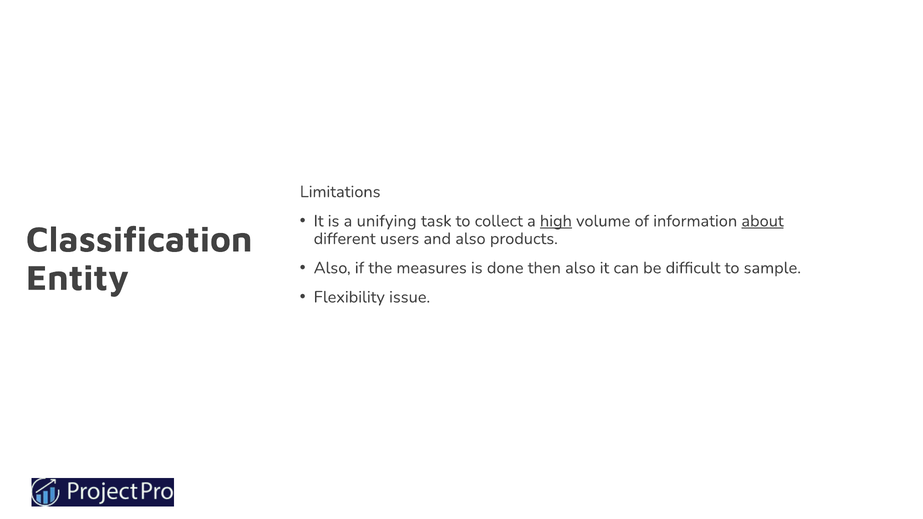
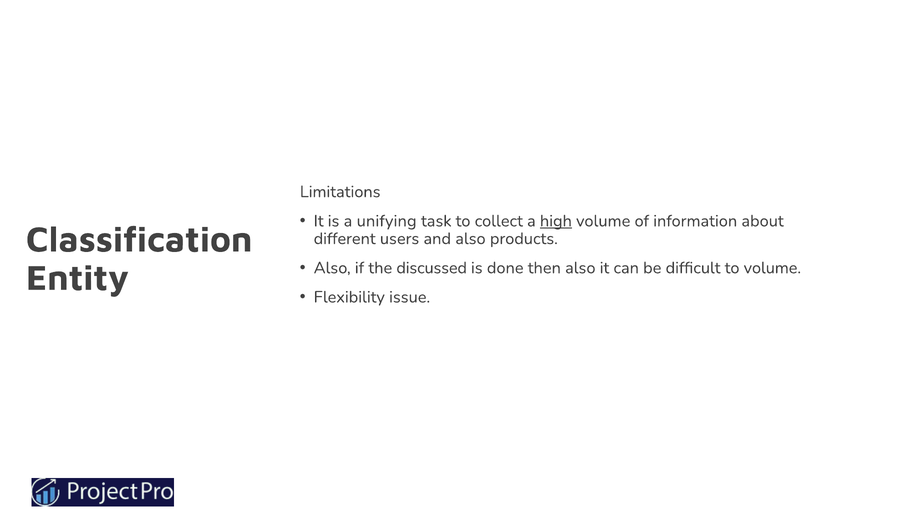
about underline: present -> none
measures: measures -> discussed
to sample: sample -> volume
